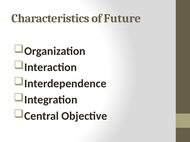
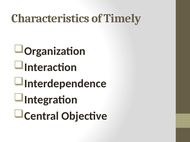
Future: Future -> Timely
